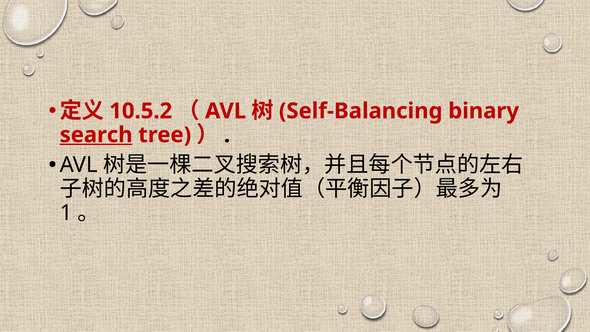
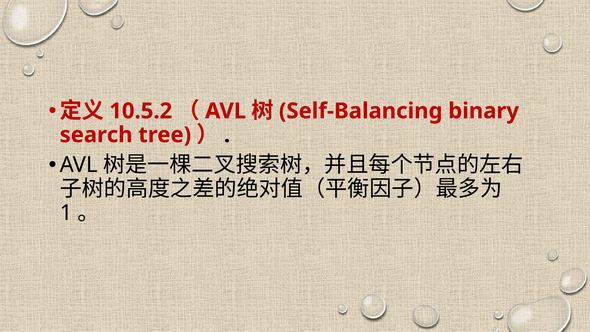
search underline: present -> none
